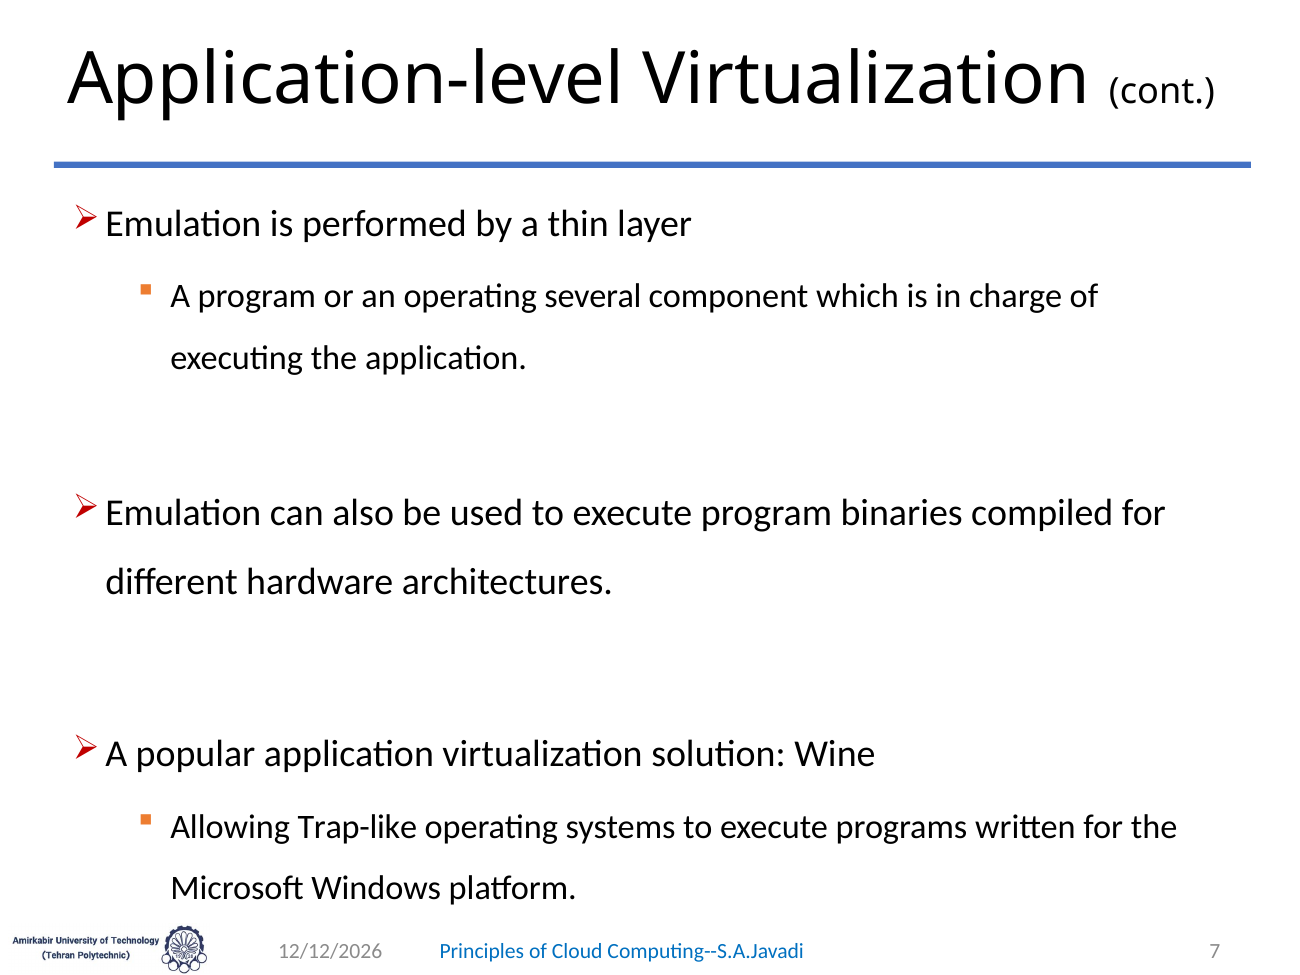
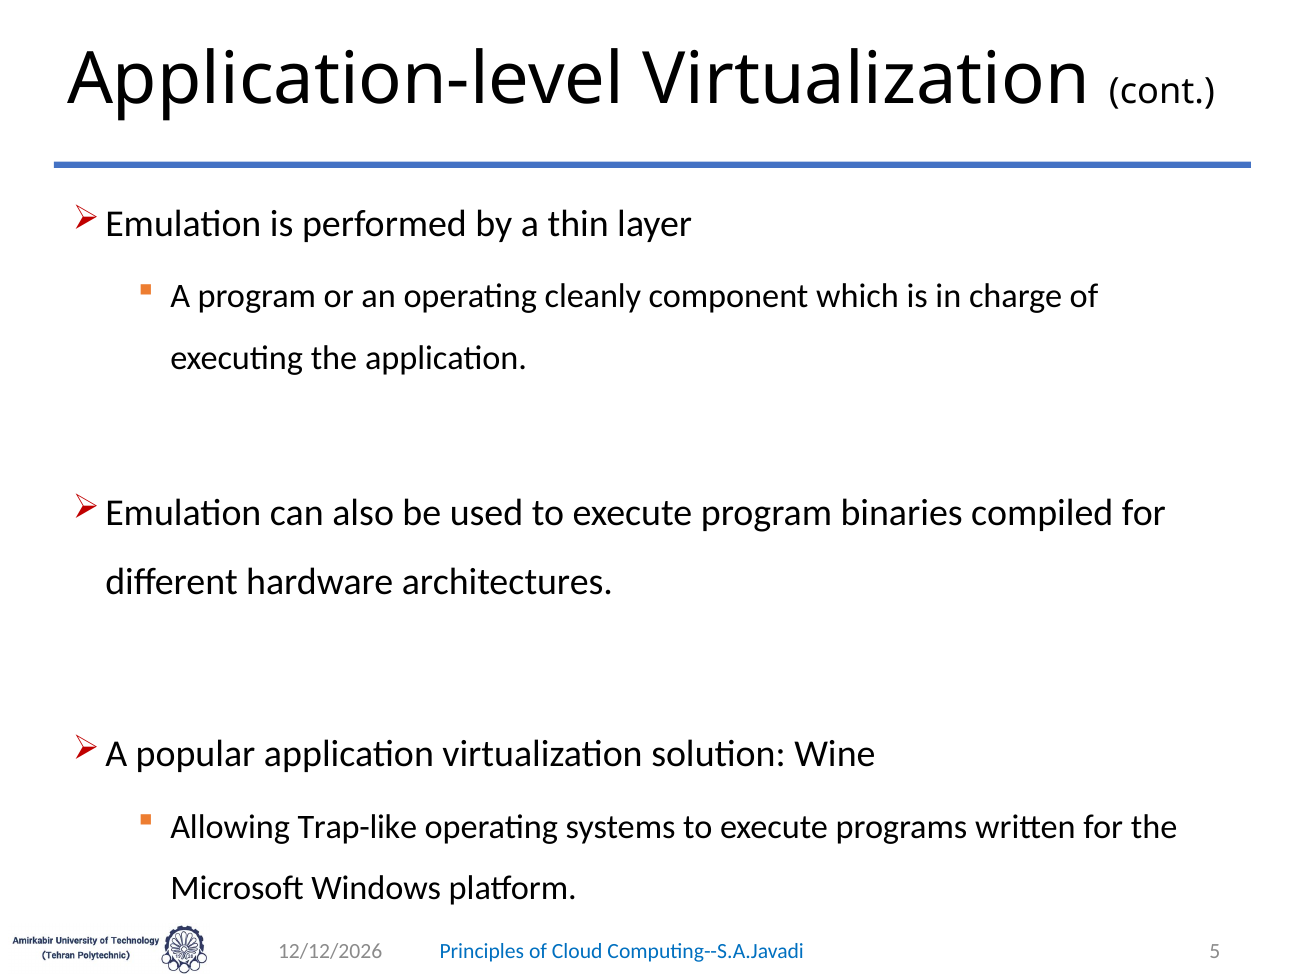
several: several -> cleanly
7: 7 -> 5
